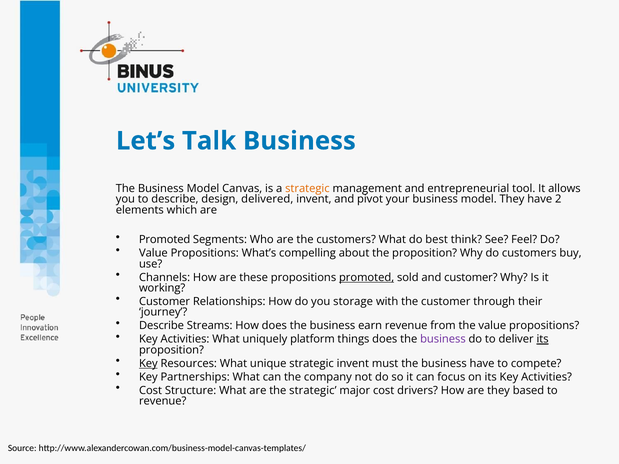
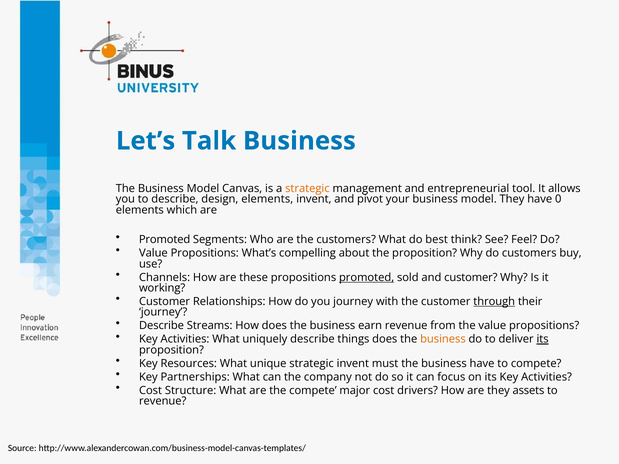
design delivered: delivered -> elements
2: 2 -> 0
you storage: storage -> journey
through underline: none -> present
uniquely platform: platform -> describe
business at (443, 339) colour: purple -> orange
Key at (148, 364) underline: present -> none
the strategic: strategic -> compete
based: based -> assets
